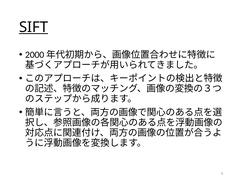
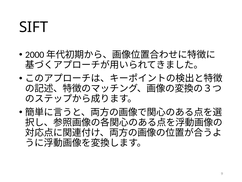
SIFT underline: present -> none
